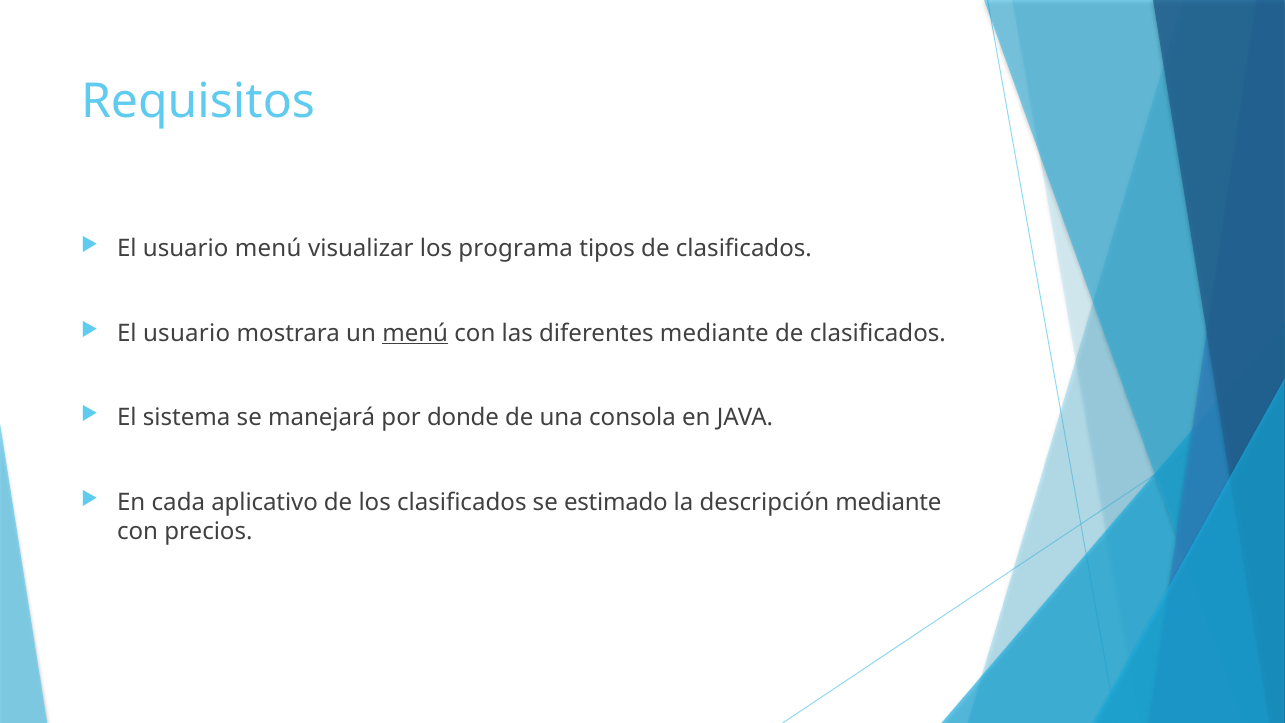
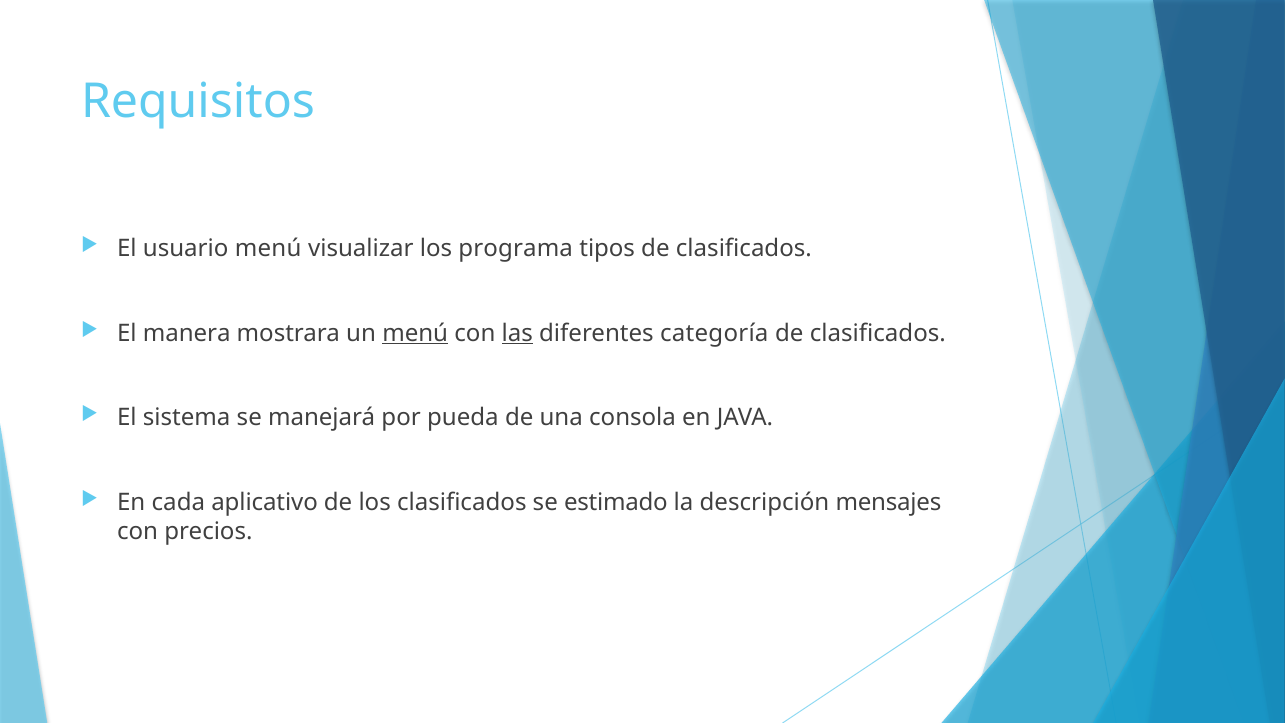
usuario at (187, 333): usuario -> manera
las underline: none -> present
diferentes mediante: mediante -> categoría
donde: donde -> pueda
descripción mediante: mediante -> mensajes
